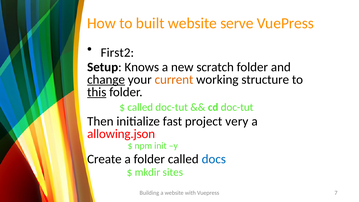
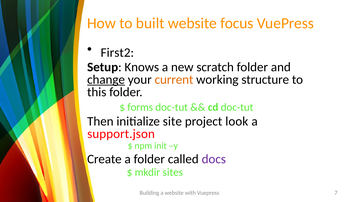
serve: serve -> focus
this underline: present -> none
called at (140, 107): called -> forms
fast: fast -> site
very: very -> look
allowing.json: allowing.json -> support.json
docs colour: blue -> purple
